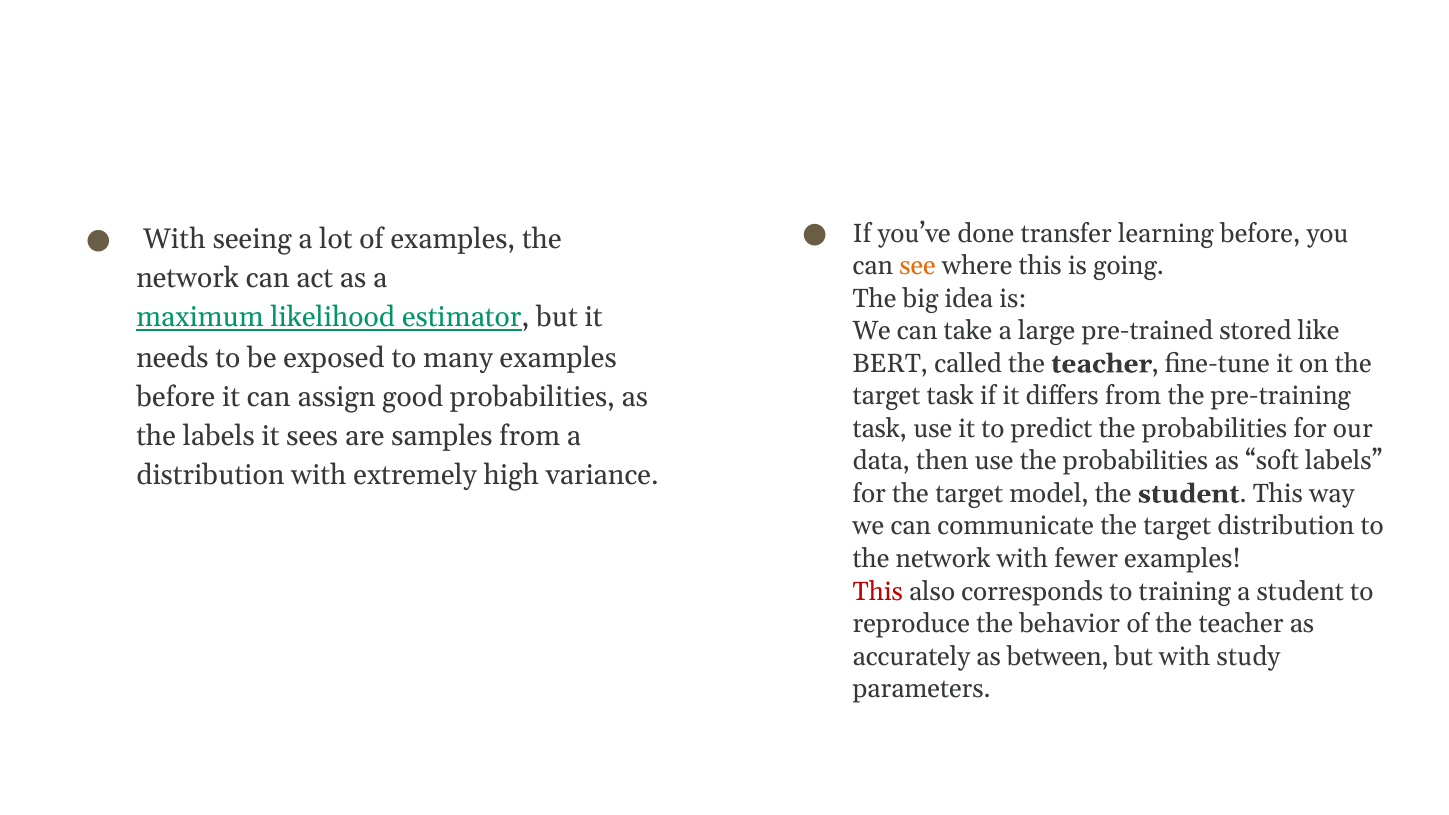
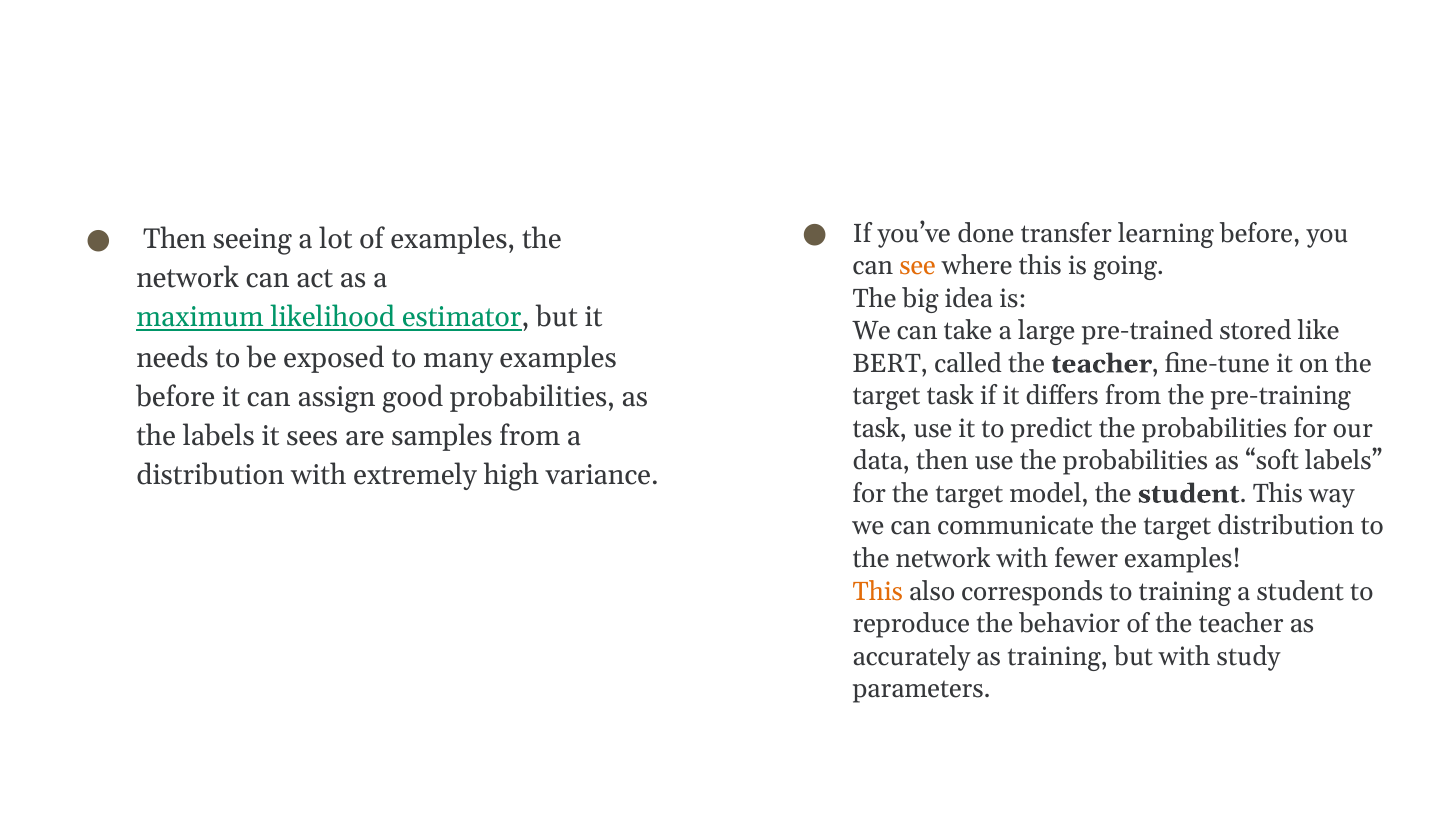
With at (174, 239): With -> Then
This at (878, 591) colour: red -> orange
as between: between -> training
